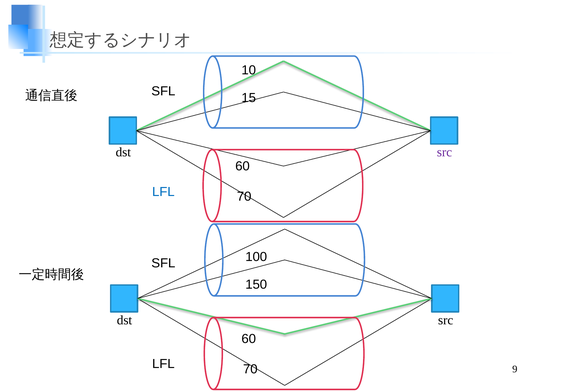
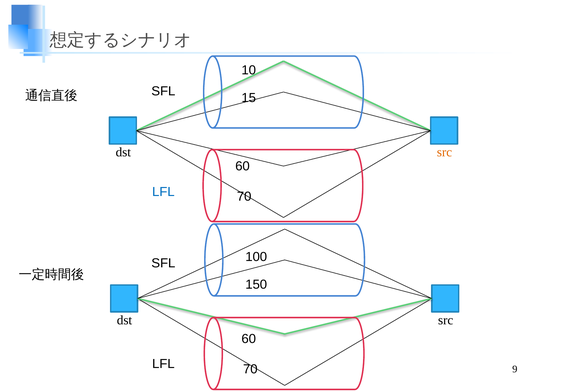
src at (444, 152) colour: purple -> orange
